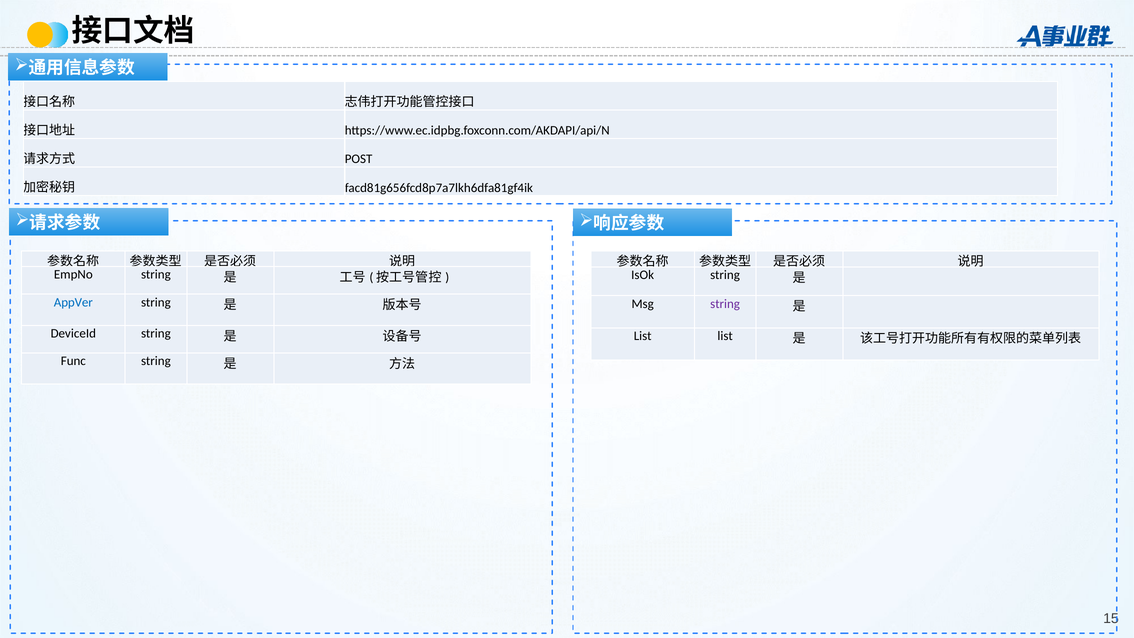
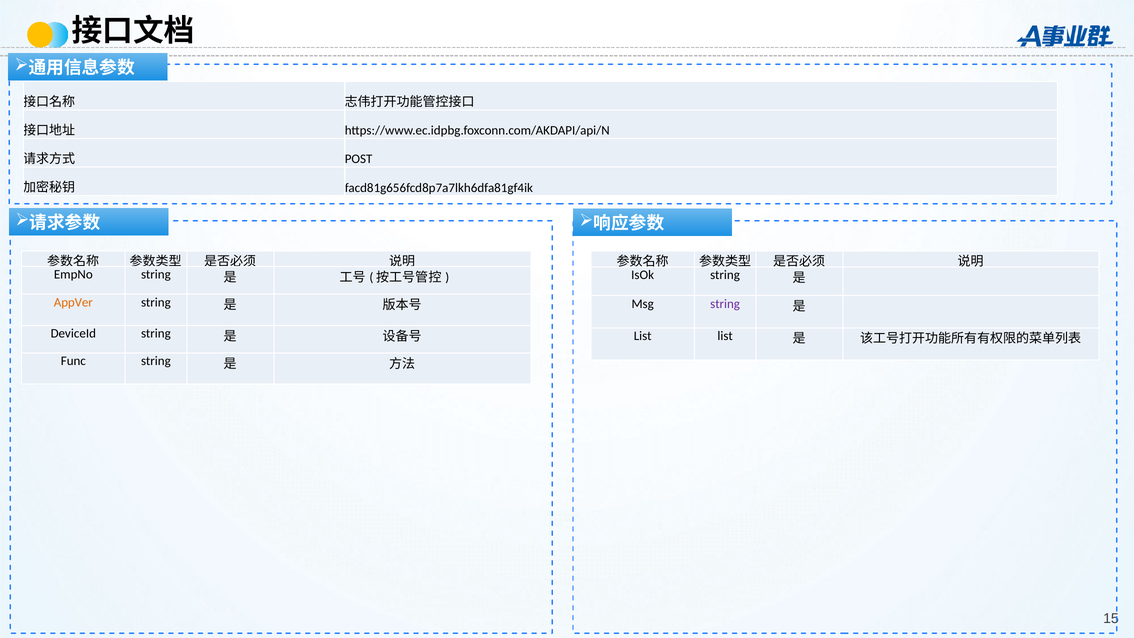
AppVer colour: blue -> orange
